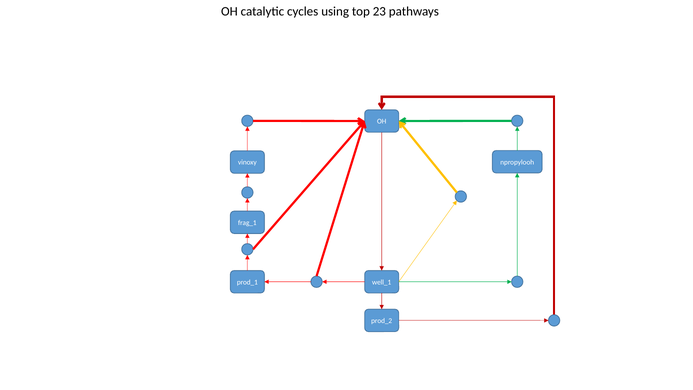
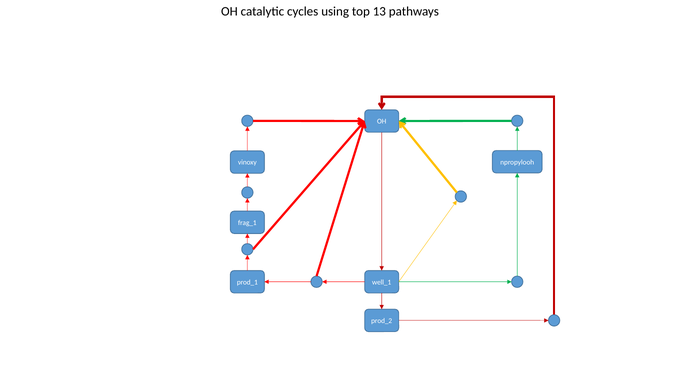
23: 23 -> 13
